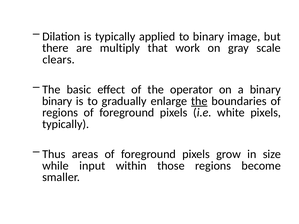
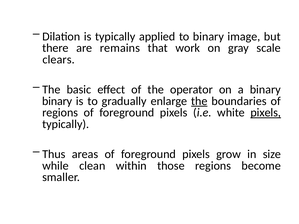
multiply: multiply -> remains
pixels at (266, 113) underline: none -> present
input: input -> clean
